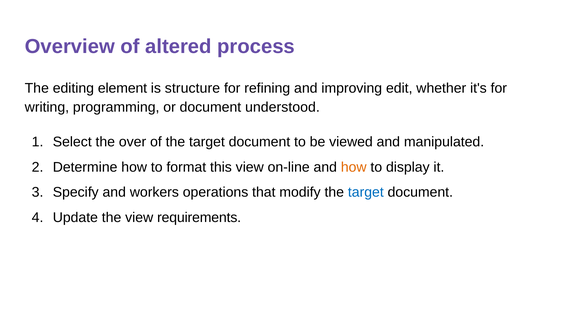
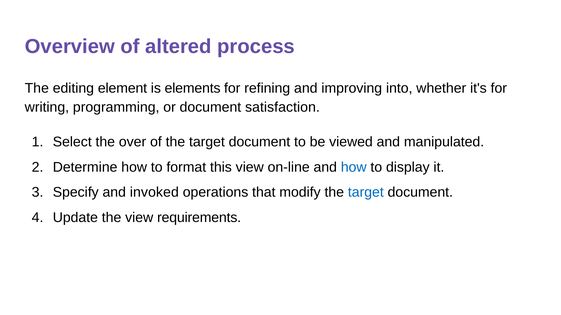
structure: structure -> elements
edit: edit -> into
understood: understood -> satisfaction
how at (354, 167) colour: orange -> blue
workers: workers -> invoked
